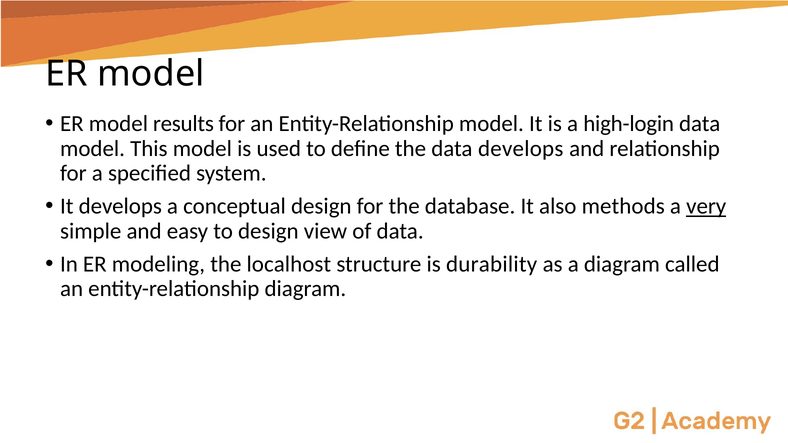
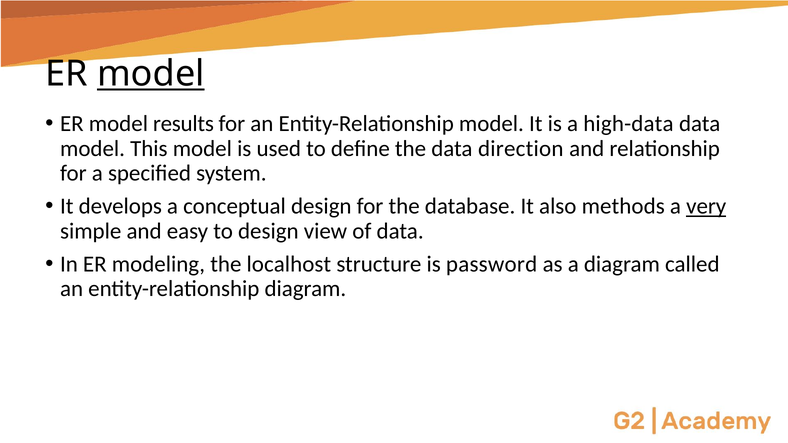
model at (151, 74) underline: none -> present
high-login: high-login -> high-data
data develops: develops -> direction
durability: durability -> password
